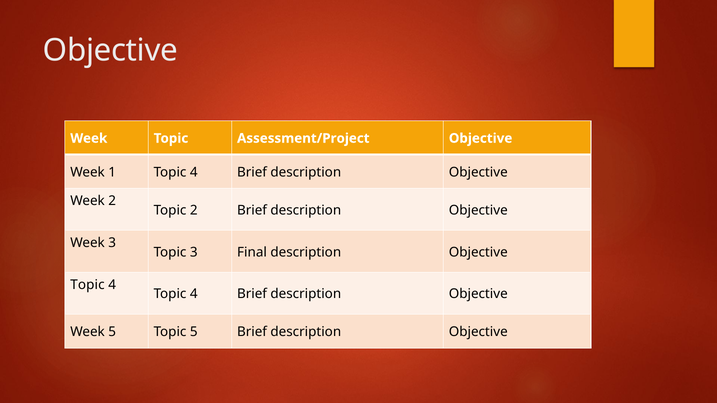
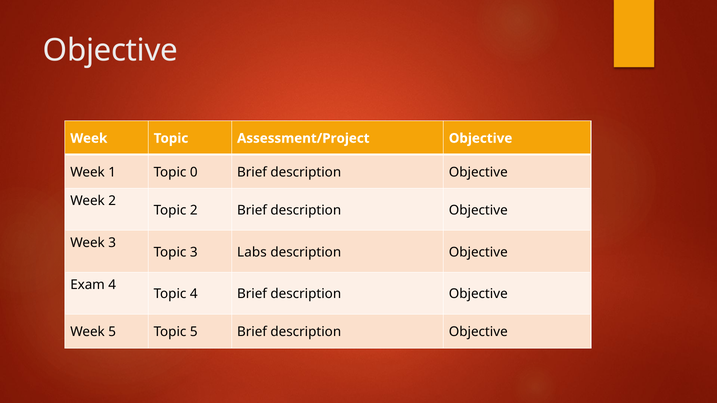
1 Topic 4: 4 -> 0
Final: Final -> Labs
Topic at (87, 285): Topic -> Exam
